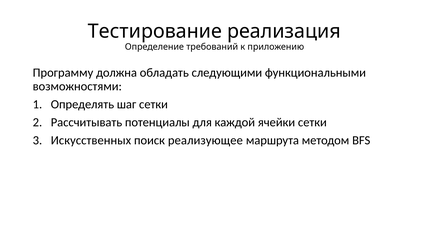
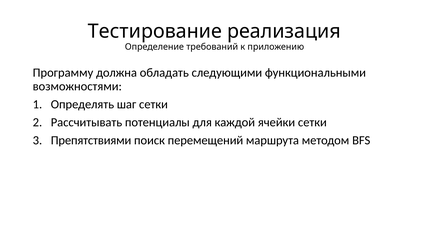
Искусственных: Искусственных -> Препятствиями
реализующее: реализующее -> перемещений
